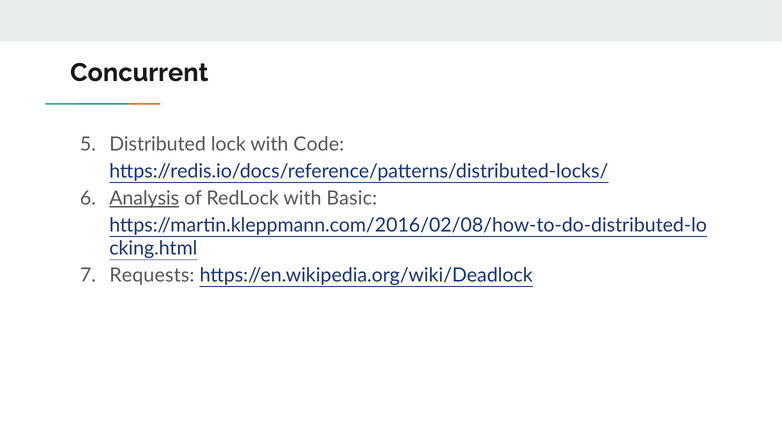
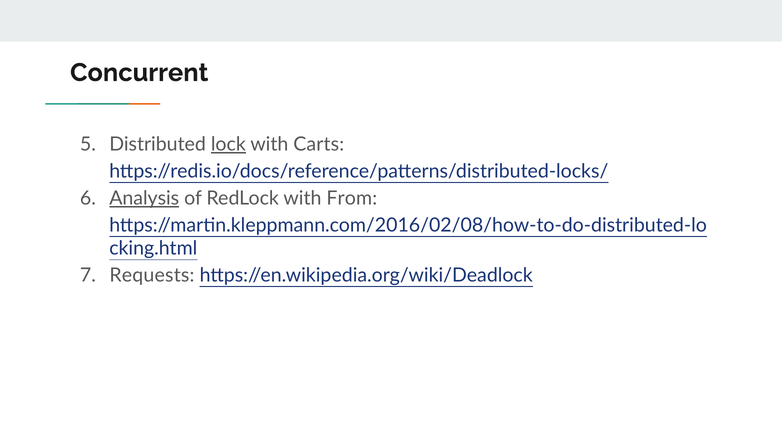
lock underline: none -> present
Code: Code -> Carts
Basic: Basic -> From
